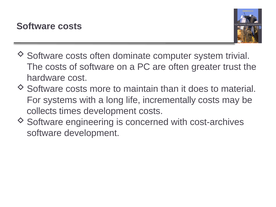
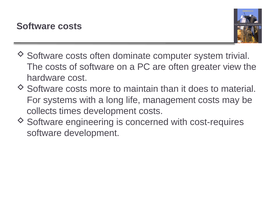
trust: trust -> view
incrementally: incrementally -> management
cost-archives: cost-archives -> cost-requires
